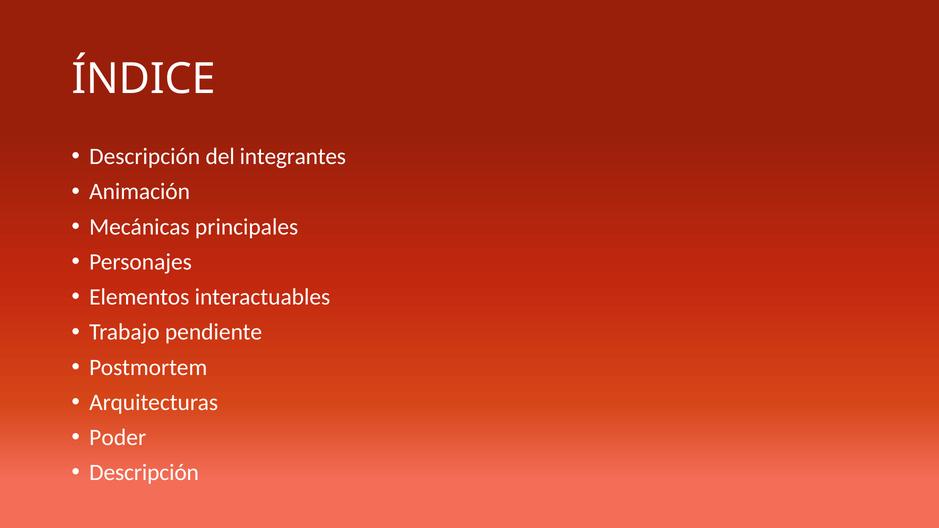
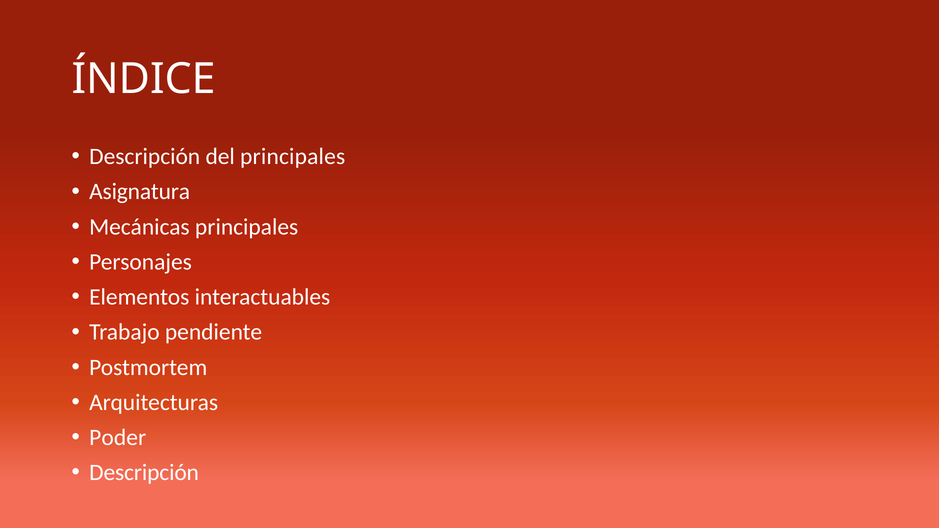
del integrantes: integrantes -> principales
Animación: Animación -> Asignatura
